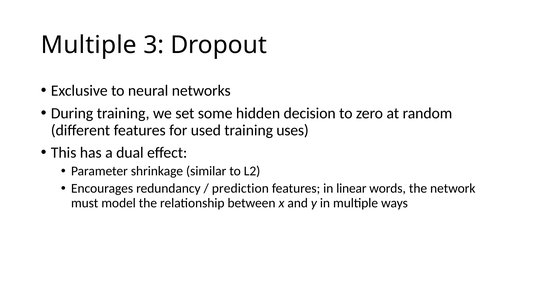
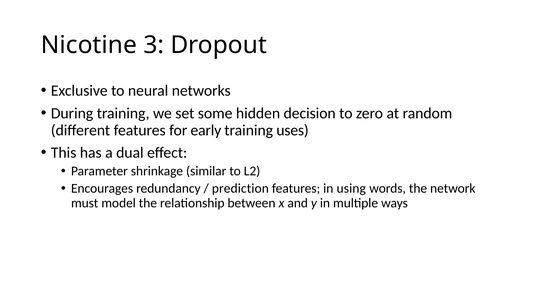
Multiple at (89, 45): Multiple -> Nicotine
used: used -> early
linear: linear -> using
